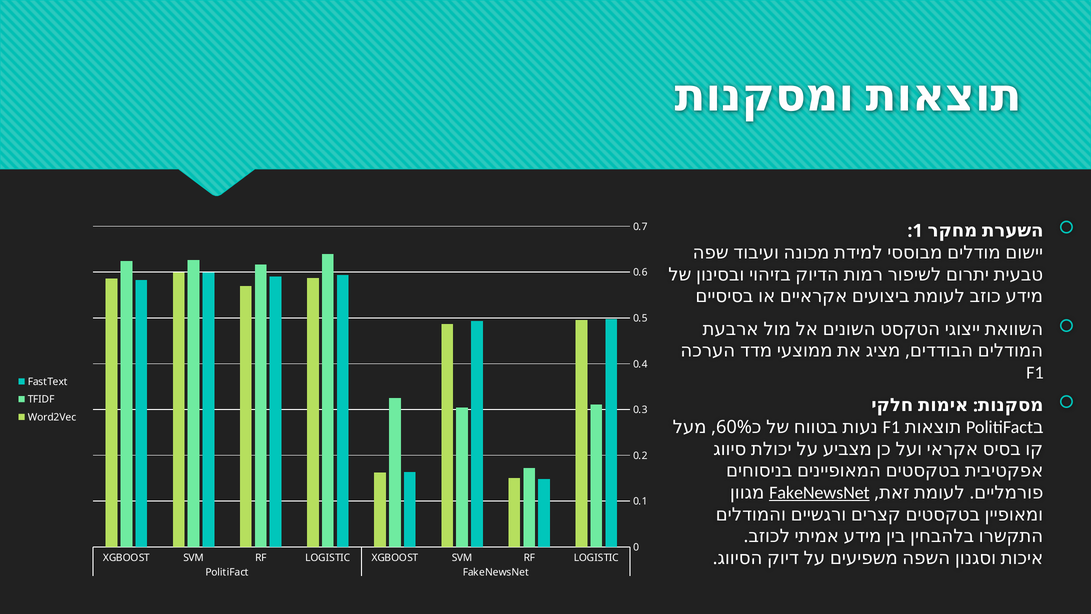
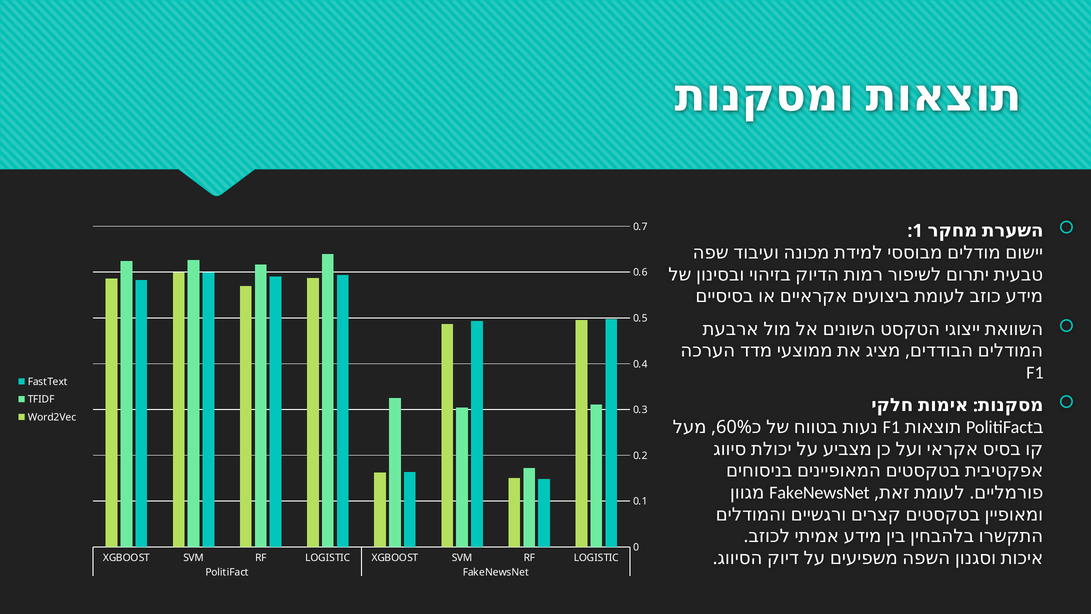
FakeNewsNet at (819, 492) underline: present -> none
